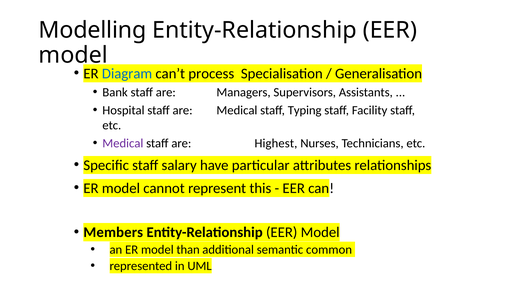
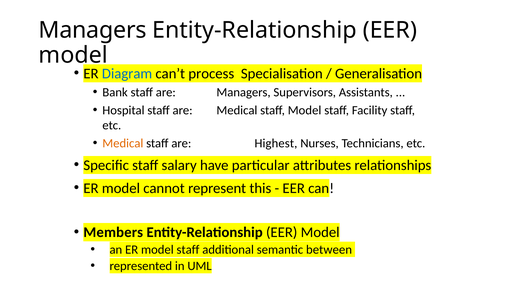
Modelling at (93, 30): Modelling -> Managers
staff Typing: Typing -> Model
Medical at (123, 143) colour: purple -> orange
ER model than: than -> staff
common: common -> between
